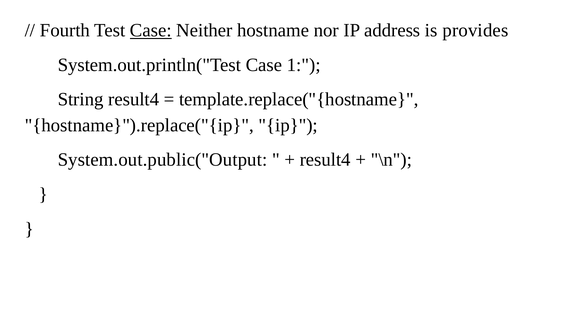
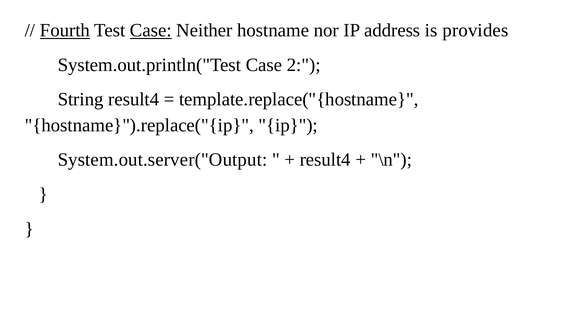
Fourth underline: none -> present
1: 1 -> 2
System.out.public("Output: System.out.public("Output -> System.out.server("Output
